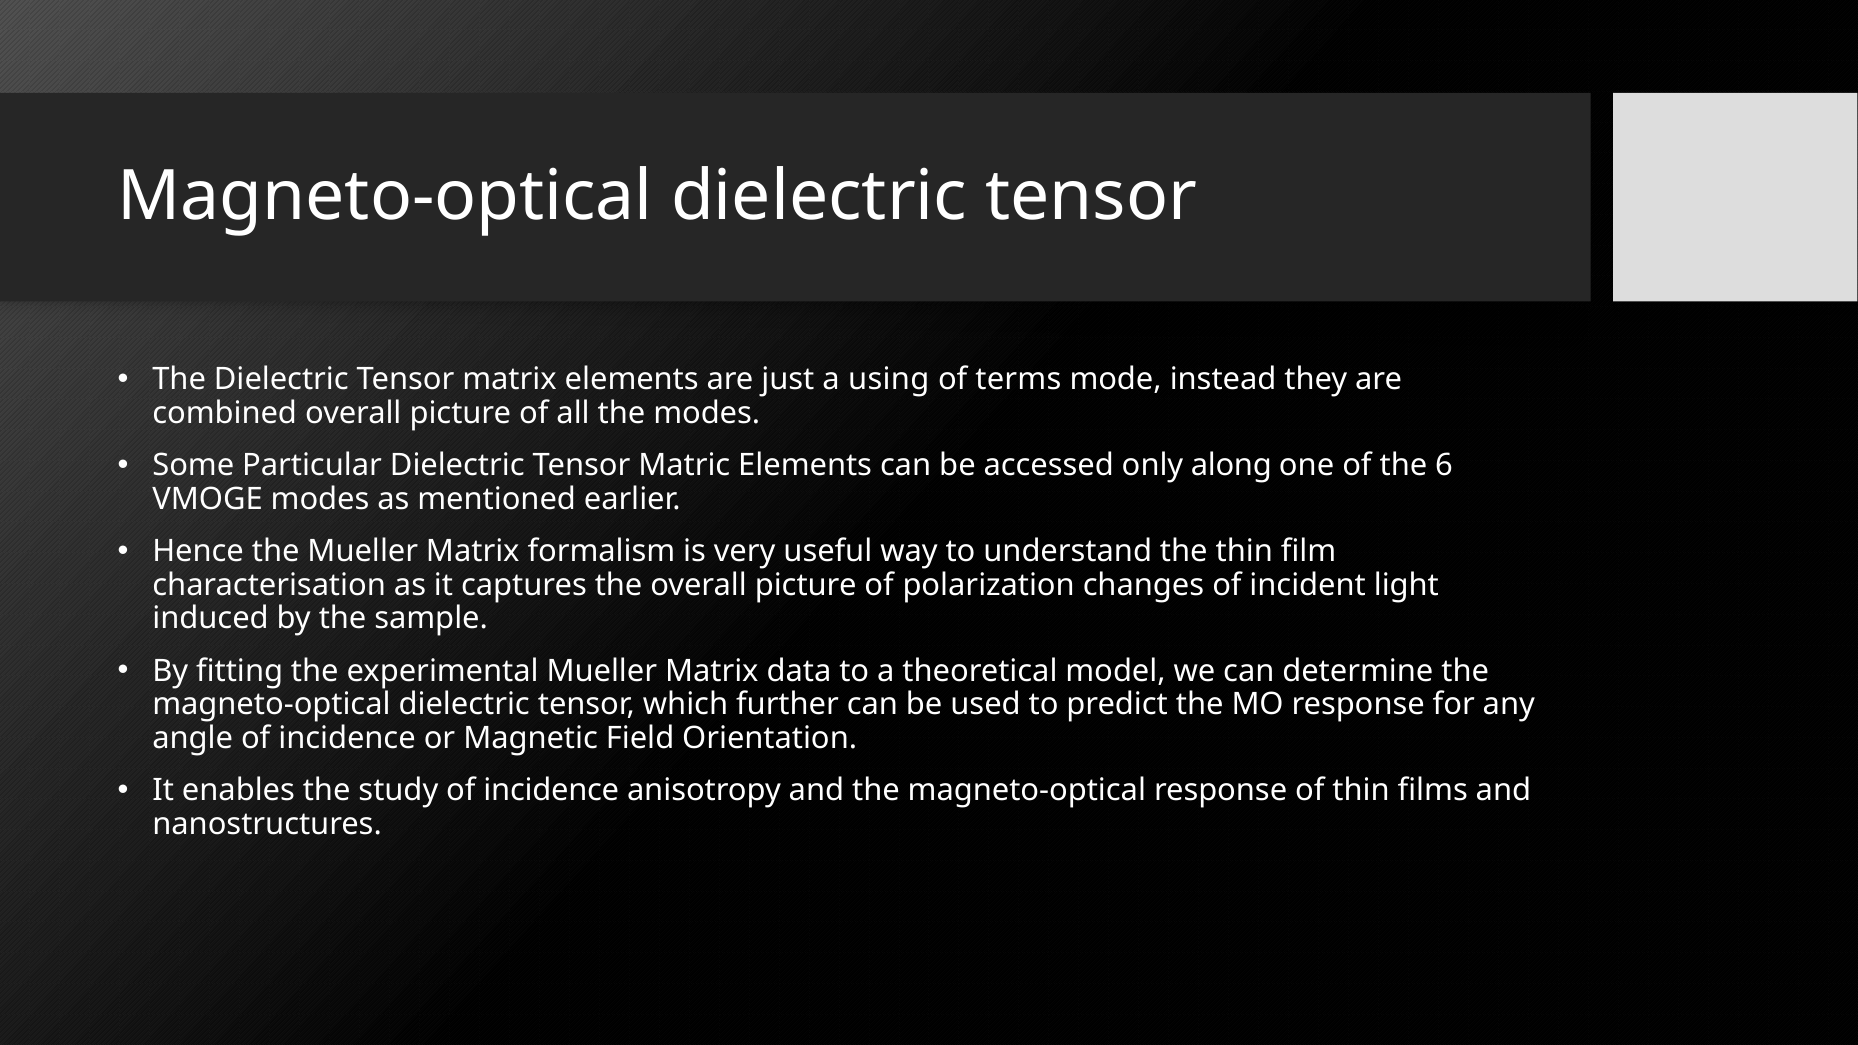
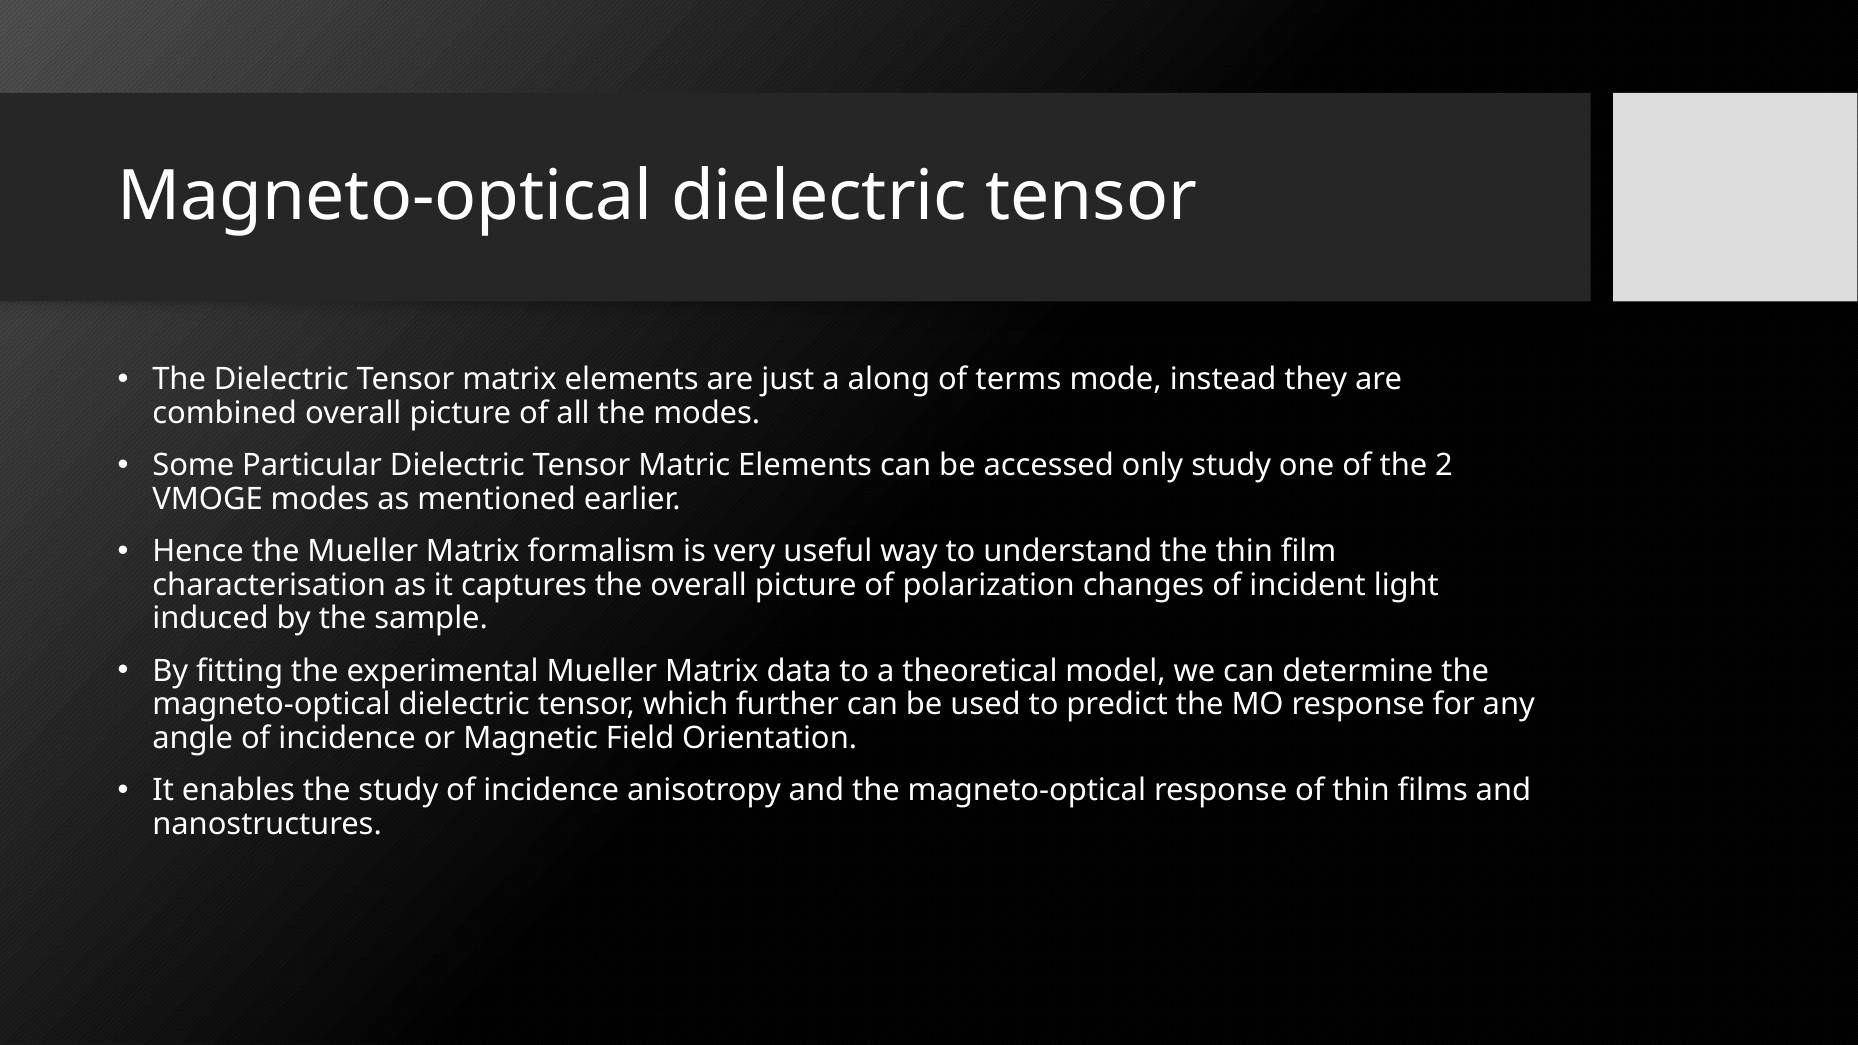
using: using -> along
only along: along -> study
6: 6 -> 2
